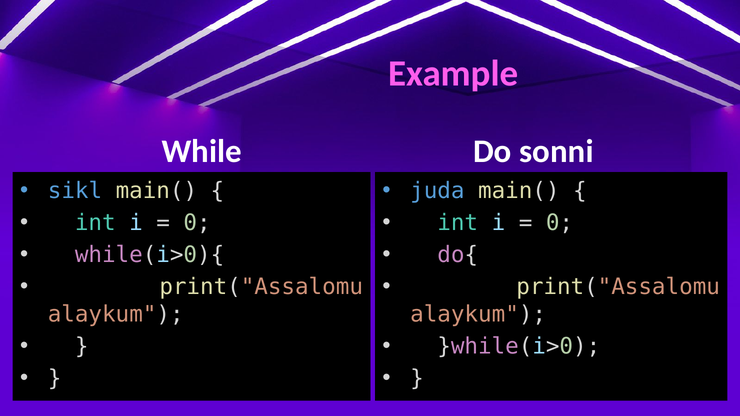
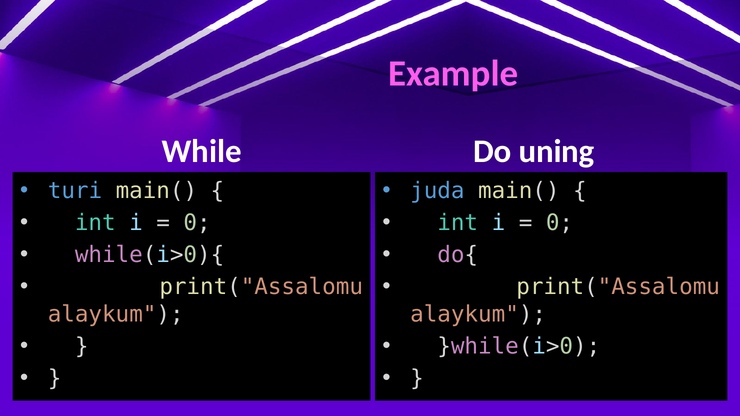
sonni: sonni -> uning
sikl: sikl -> turi
